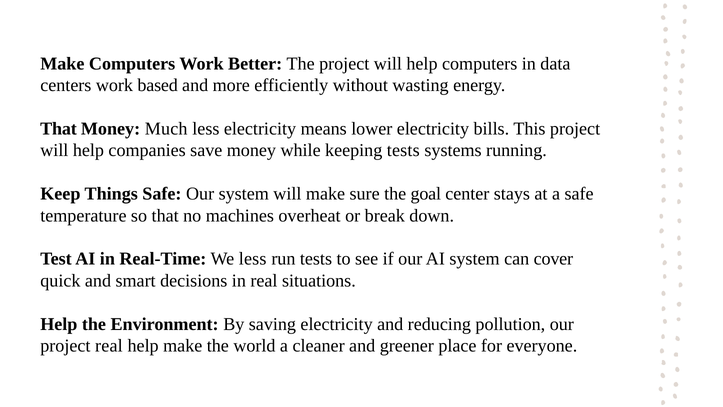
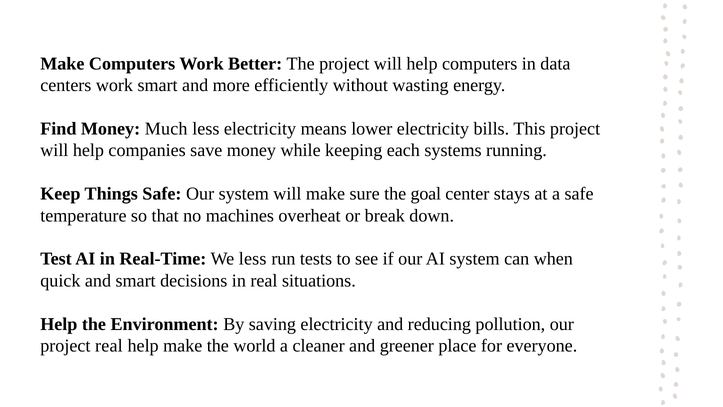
work based: based -> smart
That at (58, 129): That -> Find
keeping tests: tests -> each
cover: cover -> when
